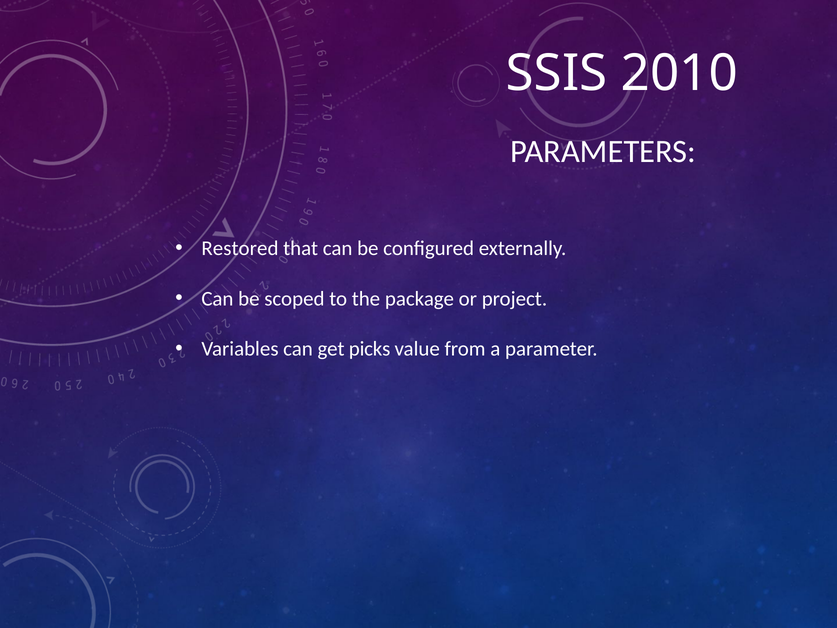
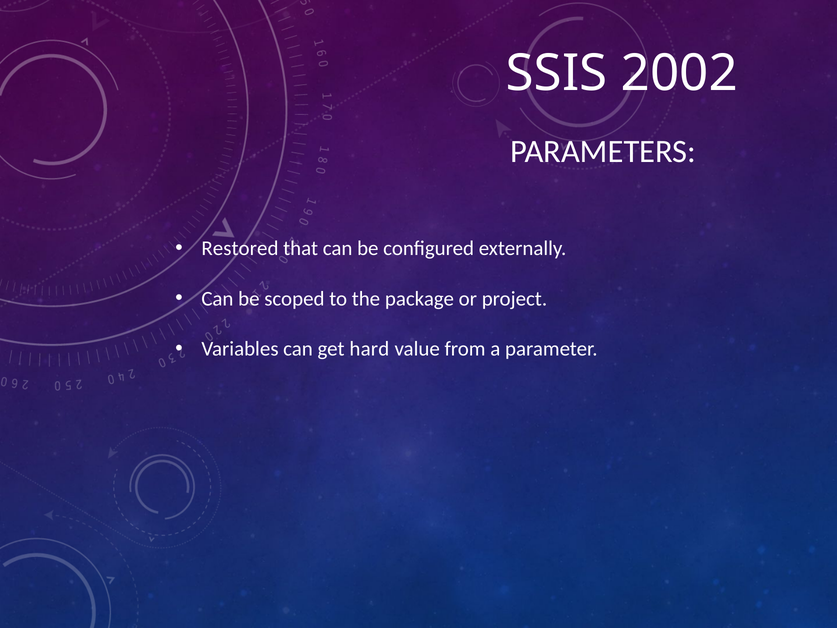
2010: 2010 -> 2002
picks: picks -> hard
